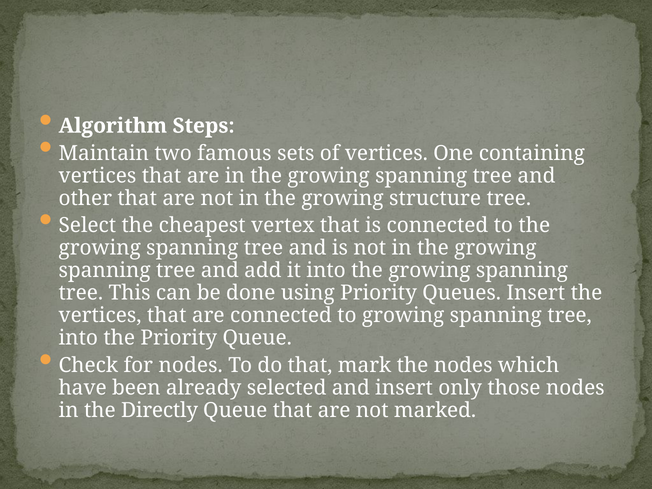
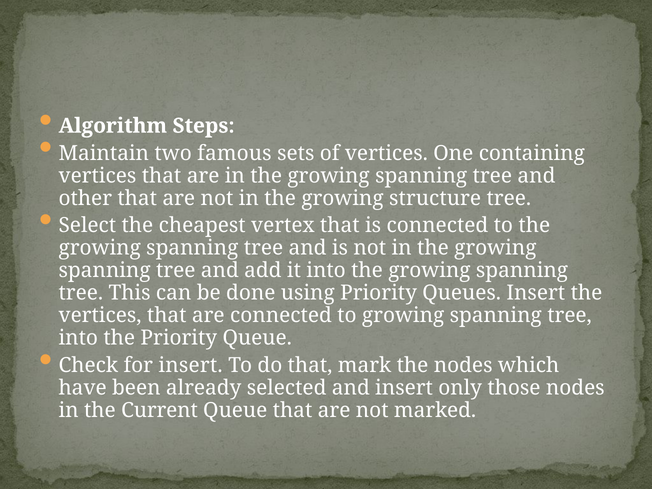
for nodes: nodes -> insert
Directly: Directly -> Current
